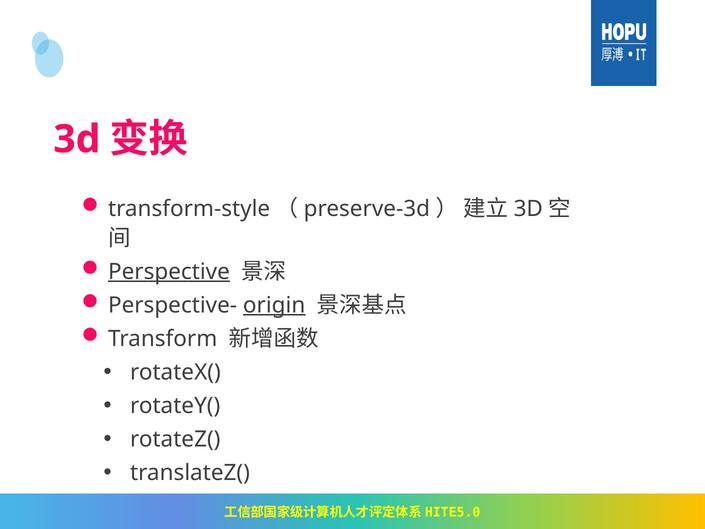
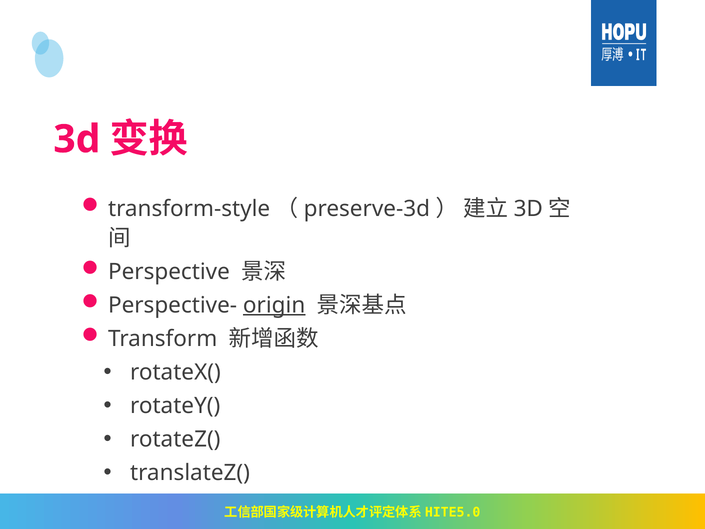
Perspective underline: present -> none
